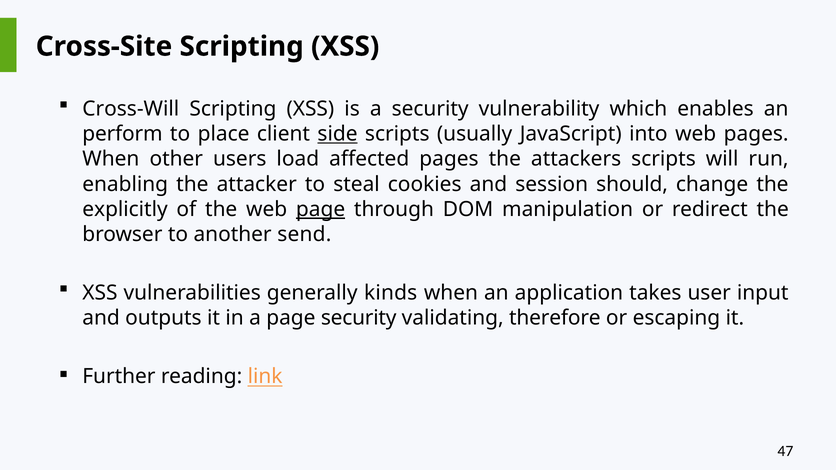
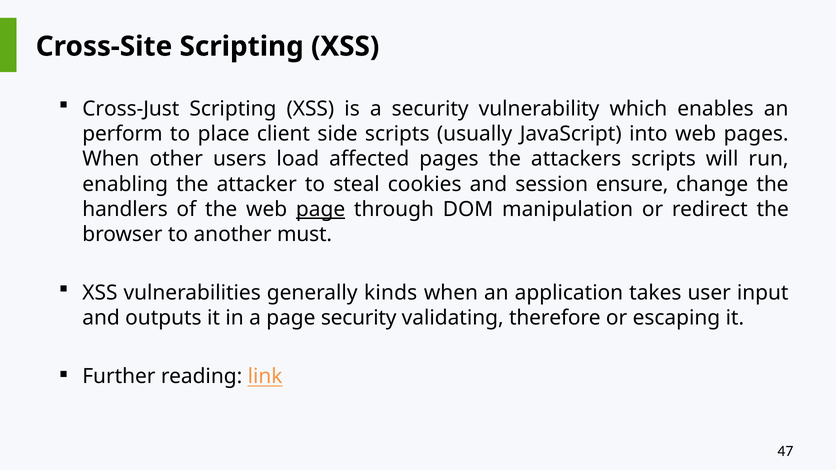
Cross-Will: Cross-Will -> Cross-Just
side underline: present -> none
should: should -> ensure
explicitly: explicitly -> handlers
send: send -> must
